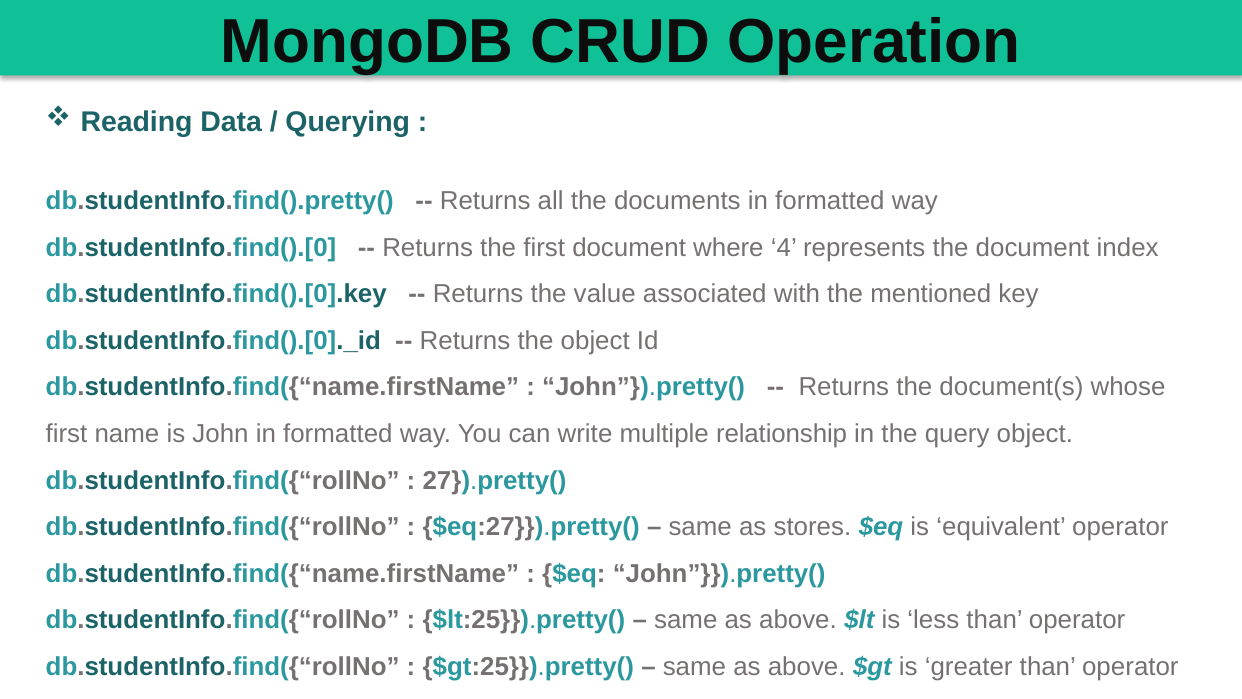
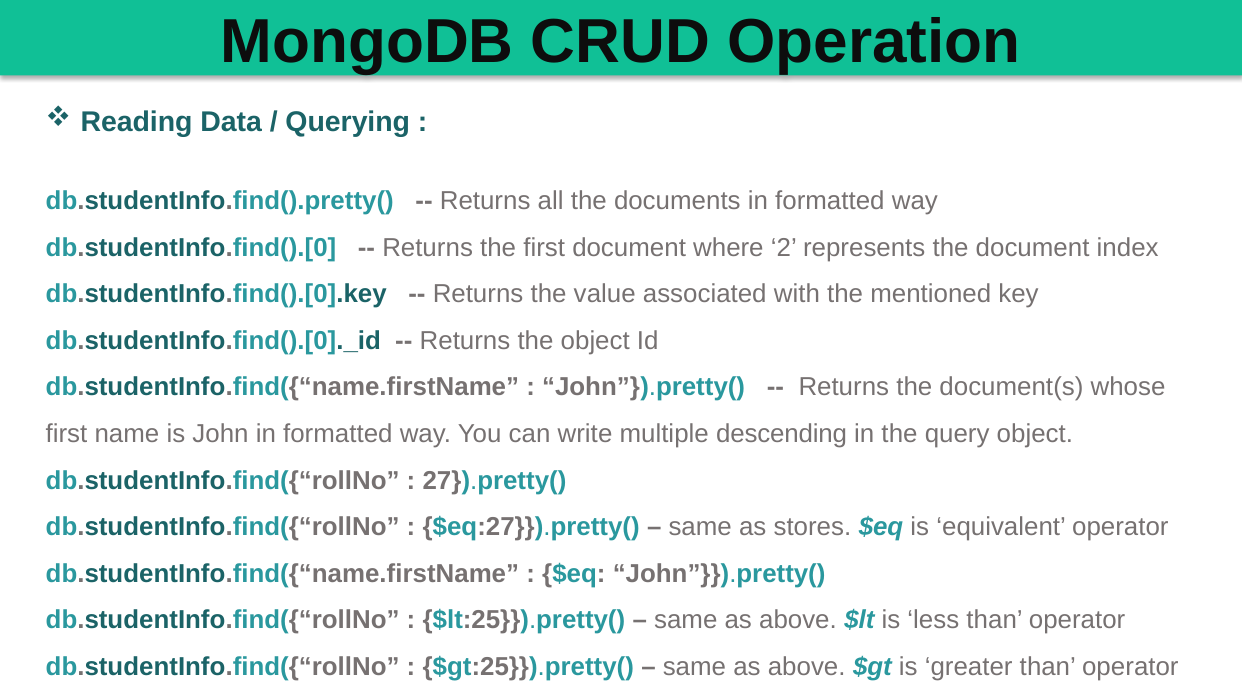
4: 4 -> 2
relationship: relationship -> descending
